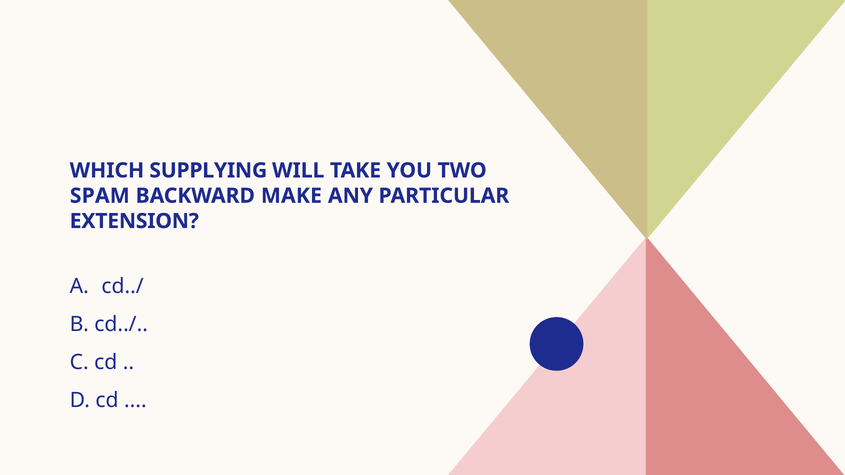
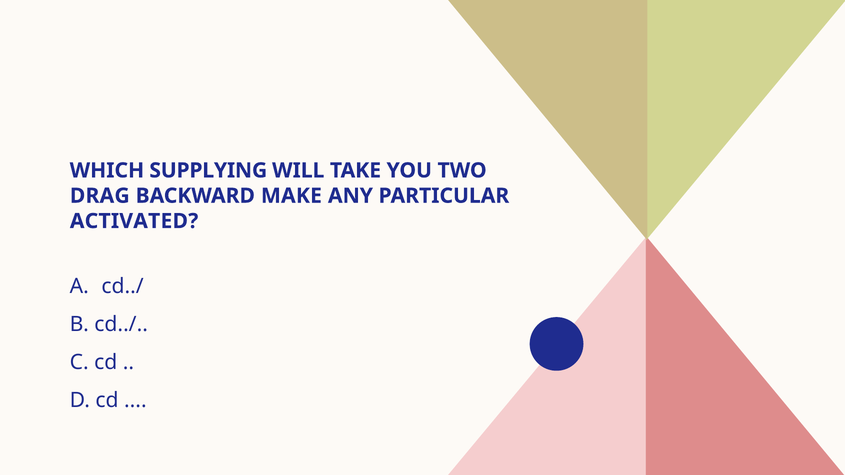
SPAM: SPAM -> DRAG
EXTENSION: EXTENSION -> ACTIVATED
